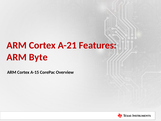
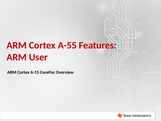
A-21: A-21 -> A-55
Byte: Byte -> User
